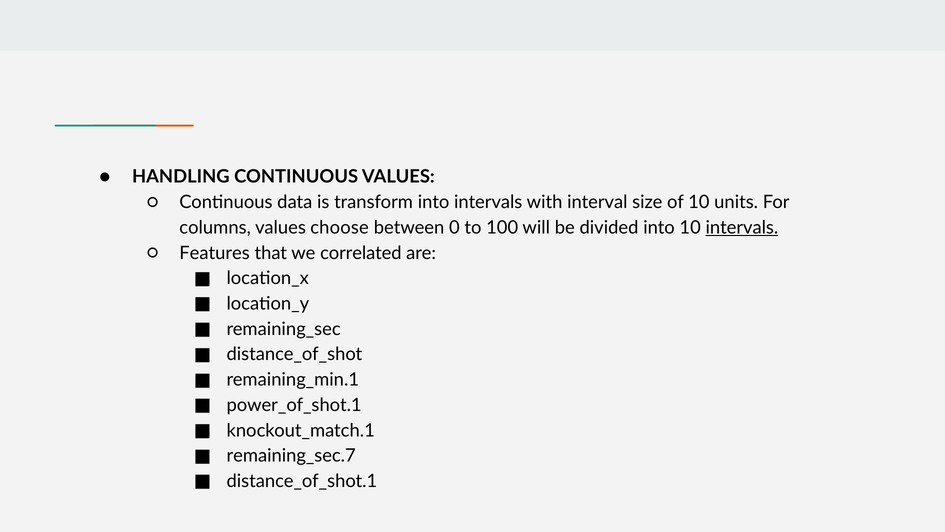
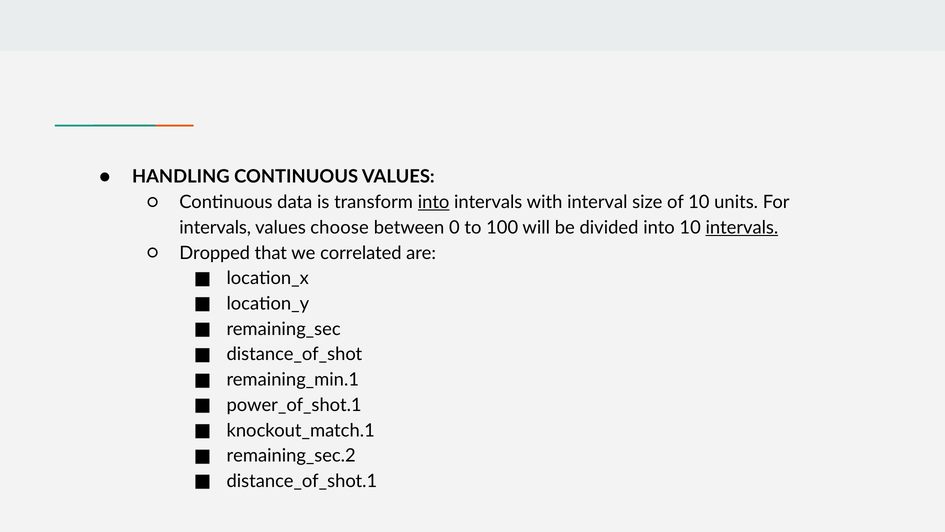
into at (434, 202) underline: none -> present
columns at (215, 227): columns -> intervals
Features: Features -> Dropped
remaining_sec.7: remaining_sec.7 -> remaining_sec.2
